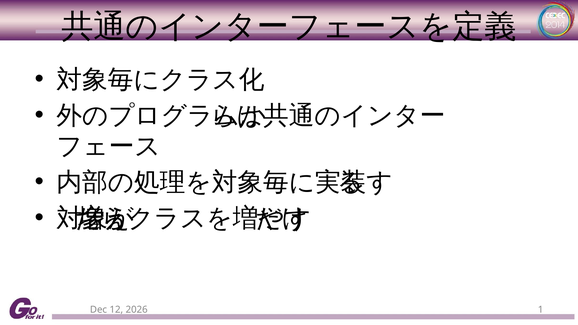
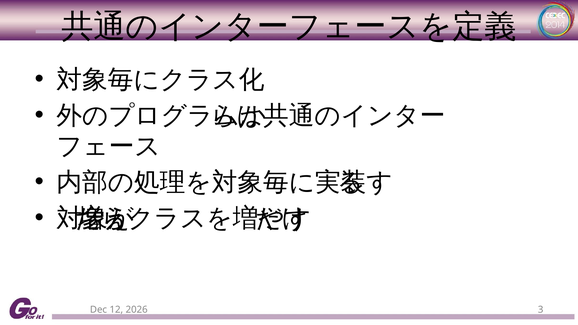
1: 1 -> 3
